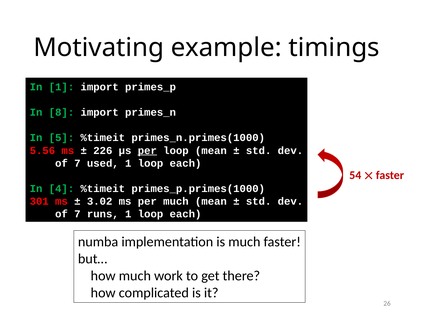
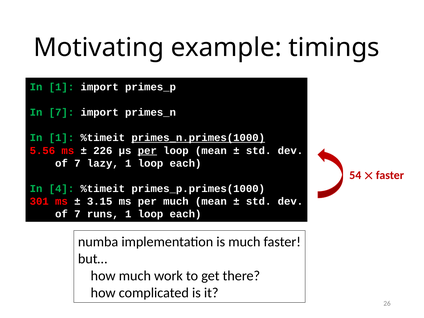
In 8: 8 -> 7
5 at (61, 138): 5 -> 1
primes_n.primes(1000 underline: none -> present
used: used -> lazy
3.02: 3.02 -> 3.15
